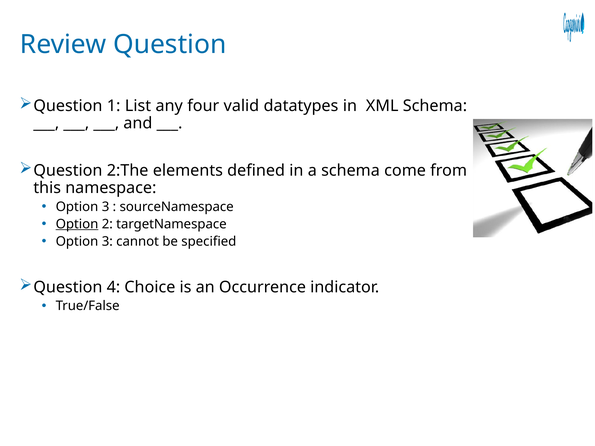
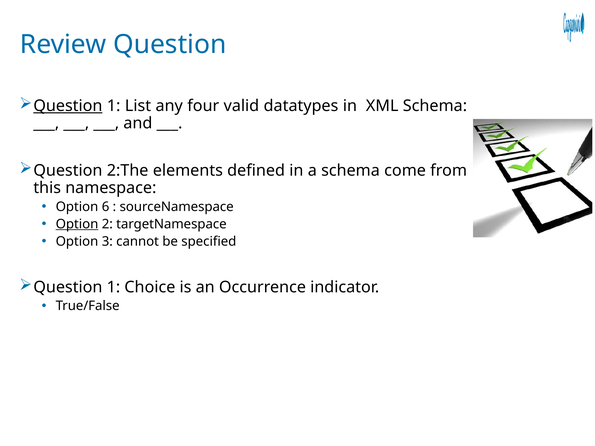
Question at (68, 106) underline: none -> present
3 at (106, 207): 3 -> 6
4 at (113, 287): 4 -> 1
